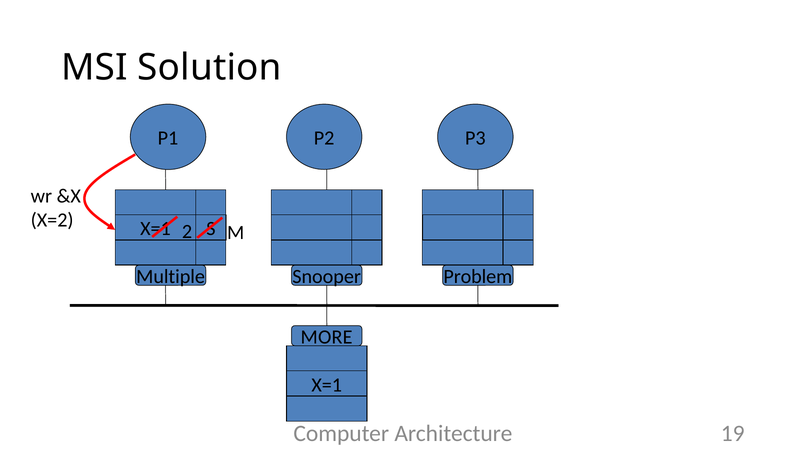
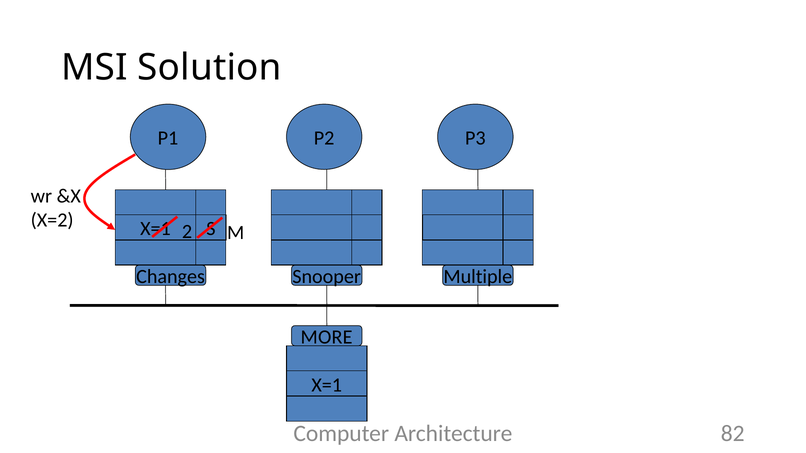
Multiple: Multiple -> Changes
Problem: Problem -> Multiple
19: 19 -> 82
